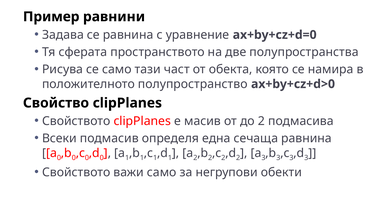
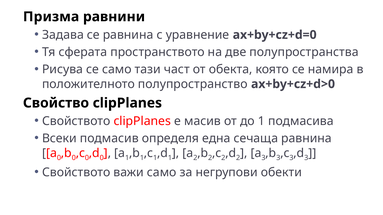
Пример: Пример -> Призма
до 2: 2 -> 1
